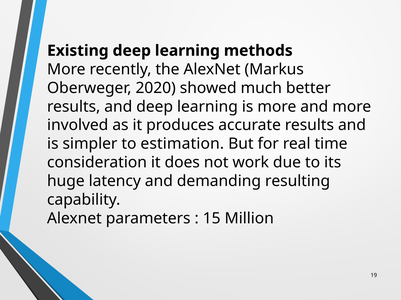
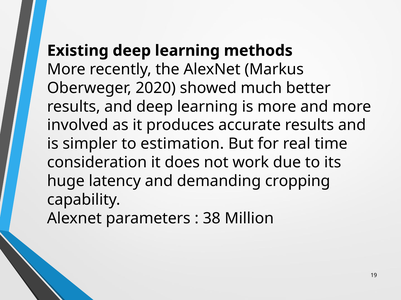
resulting: resulting -> cropping
15: 15 -> 38
